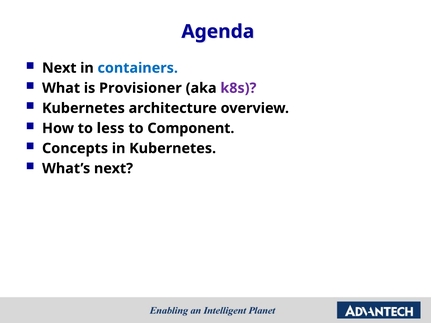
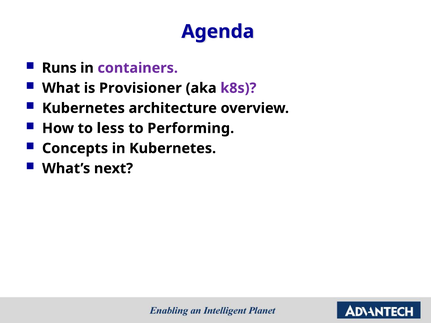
Next at (59, 68): Next -> Runs
containers colour: blue -> purple
Component: Component -> Performing
